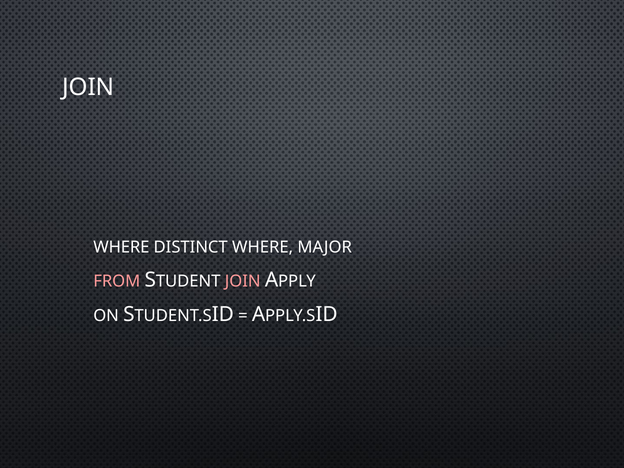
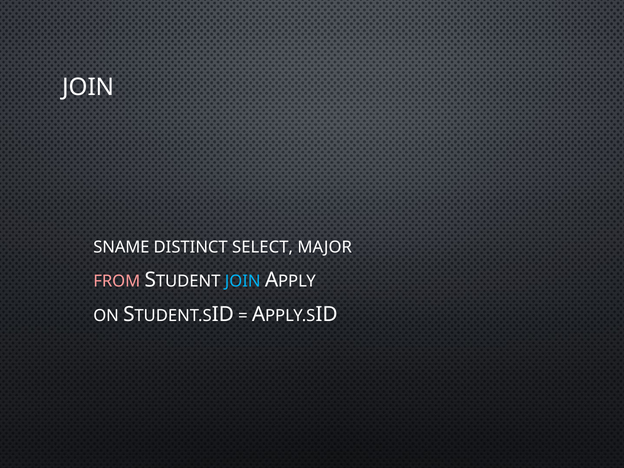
WHERE at (121, 247): WHERE -> SNAME
DISTINCT WHERE: WHERE -> SELECT
JOIN at (243, 281) colour: pink -> light blue
